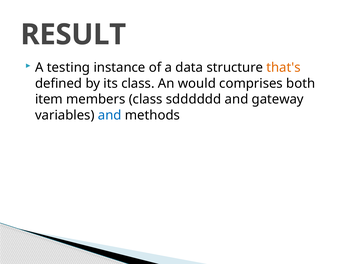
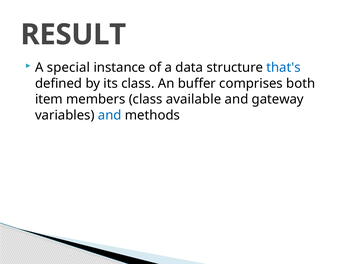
testing: testing -> special
that's colour: orange -> blue
would: would -> buffer
sdddddd: sdddddd -> available
